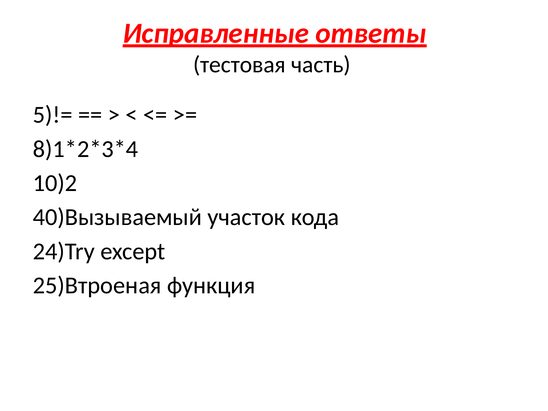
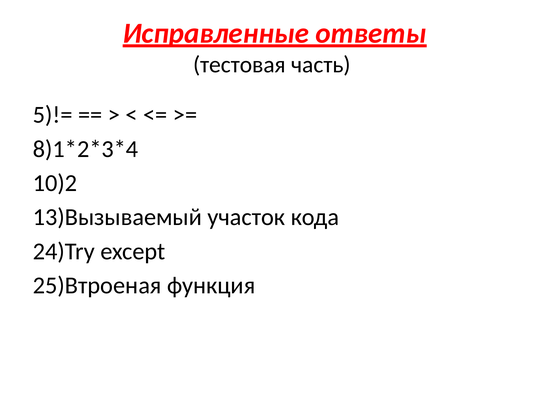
40)Вызываемый: 40)Вызываемый -> 13)Вызываемый
